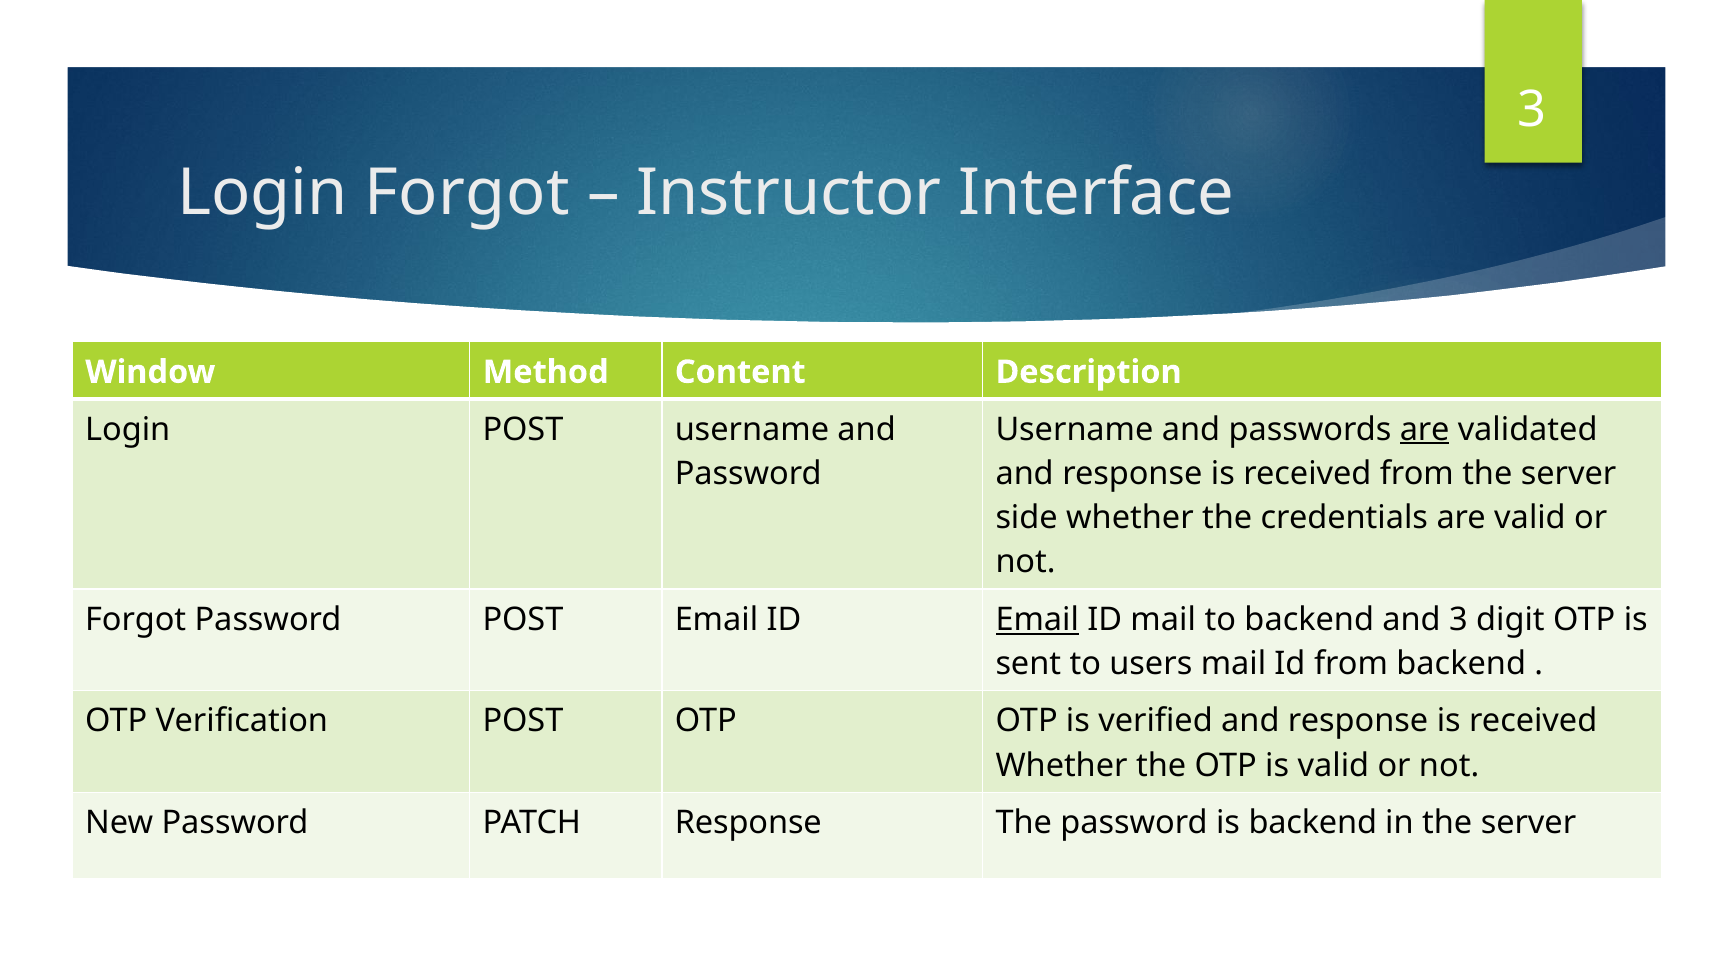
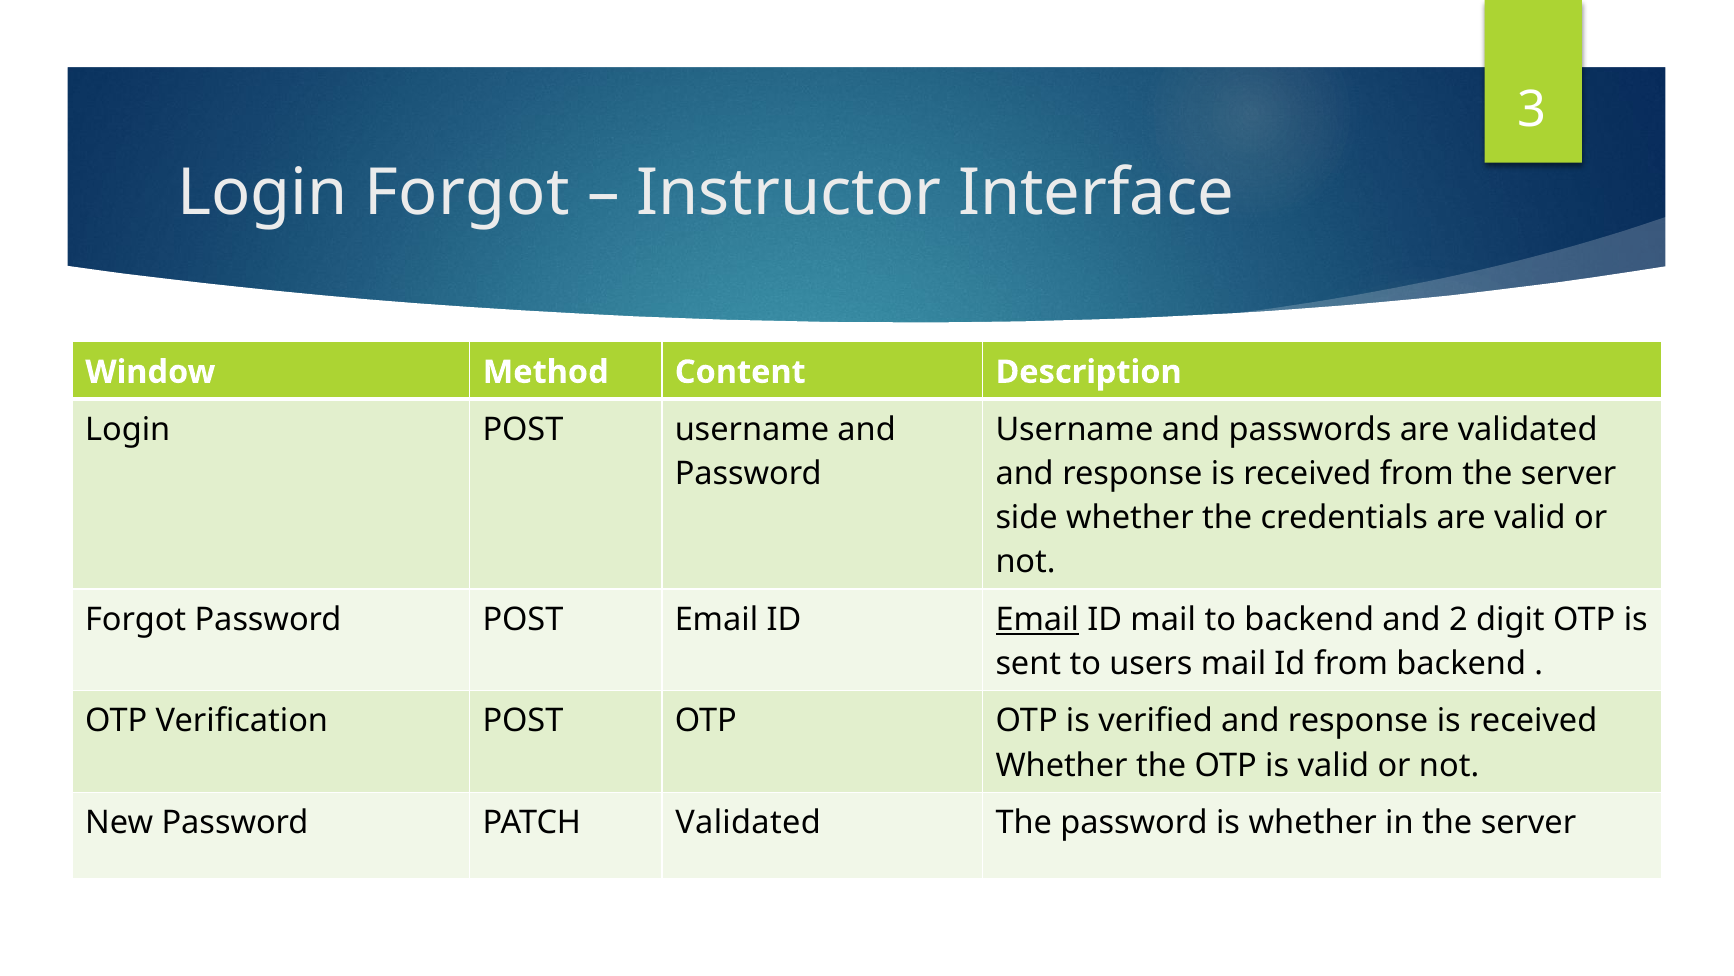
are at (1425, 429) underline: present -> none
and 3: 3 -> 2
PATCH Response: Response -> Validated
is backend: backend -> whether
